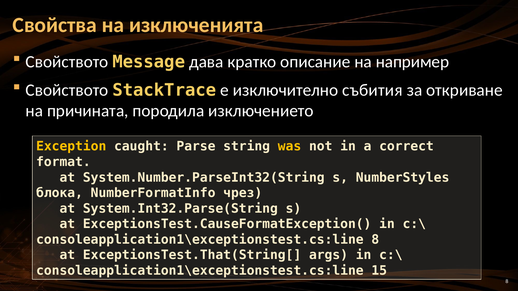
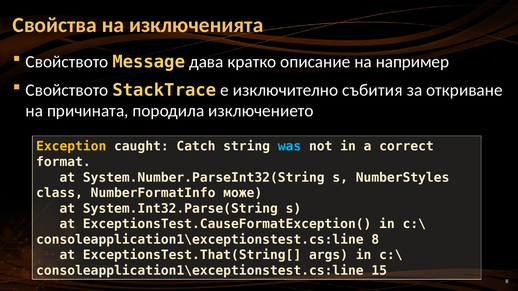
Parse: Parse -> Catch
was colour: yellow -> light blue
блока: блока -> class
чрез: чрез -> може
